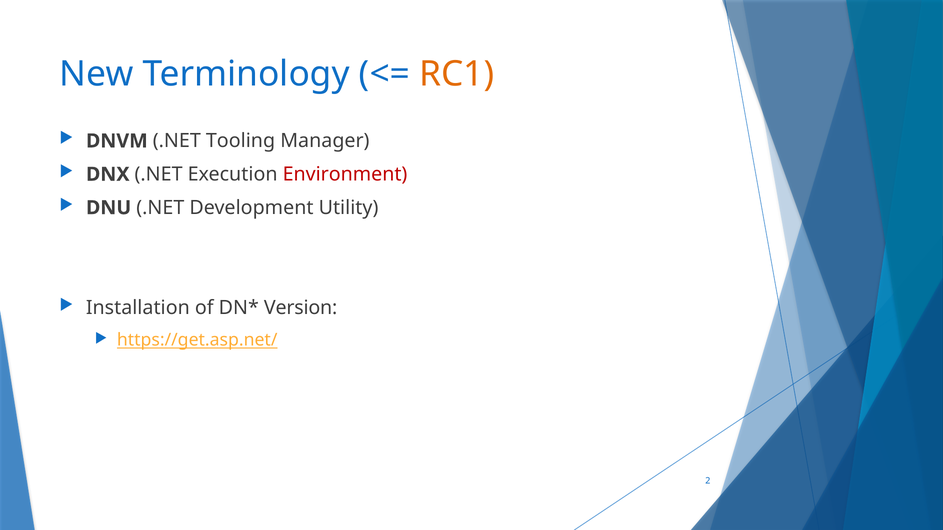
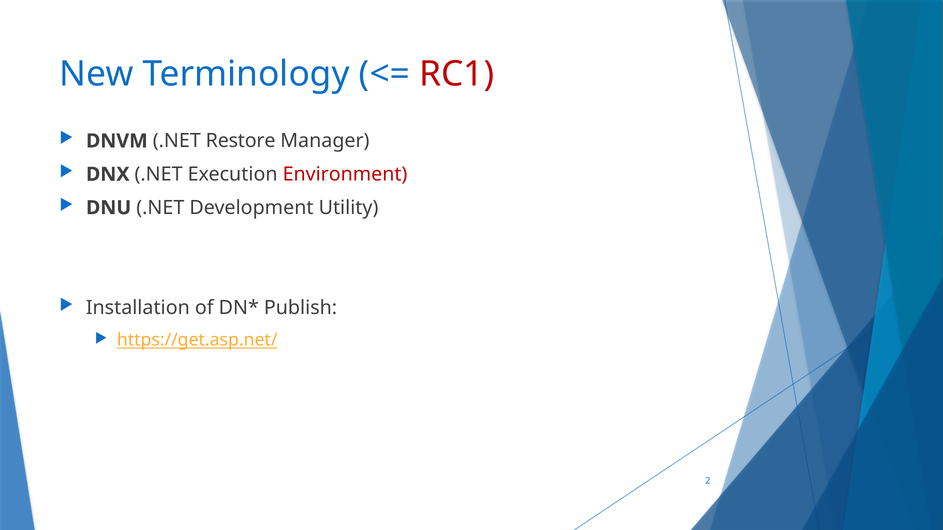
RC1 colour: orange -> red
Tooling: Tooling -> Restore
Version: Version -> Publish
